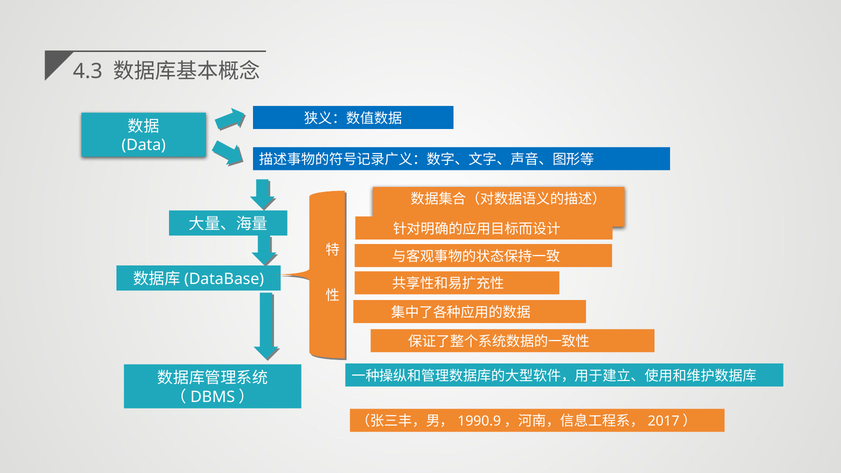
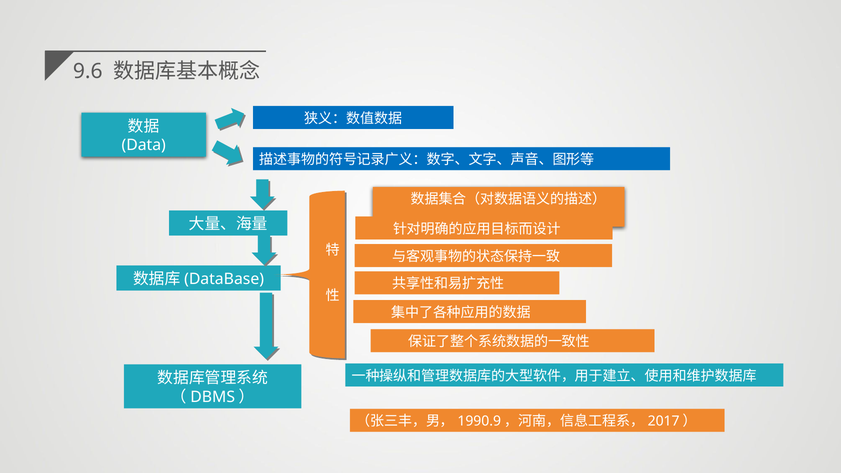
4.3: 4.3 -> 9.6
